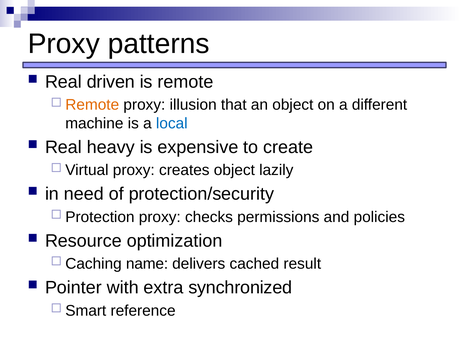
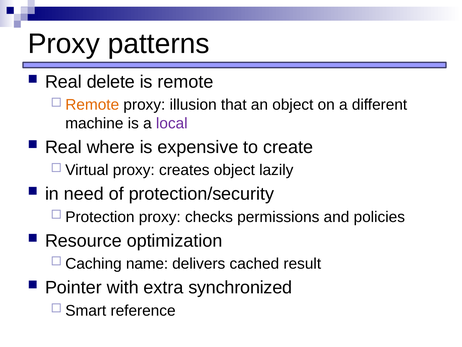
driven: driven -> delete
local colour: blue -> purple
heavy: heavy -> where
